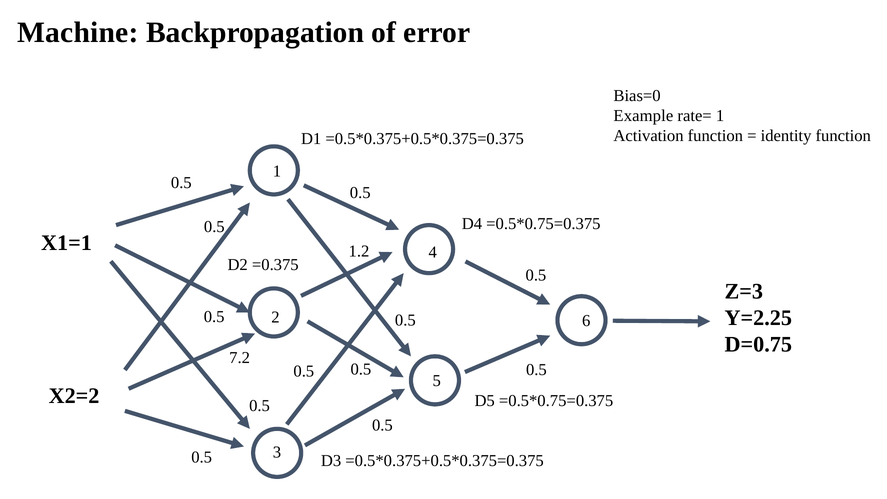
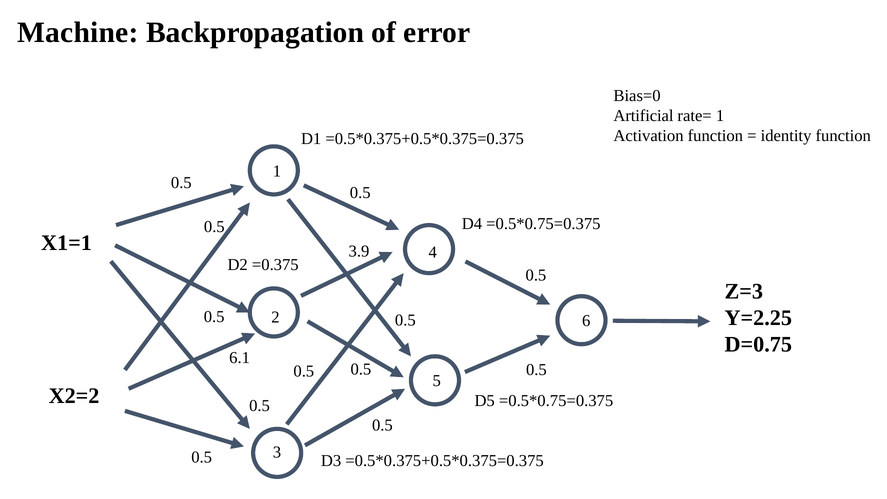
Example: Example -> Artificial
1.2: 1.2 -> 3.9
7.2: 7.2 -> 6.1
